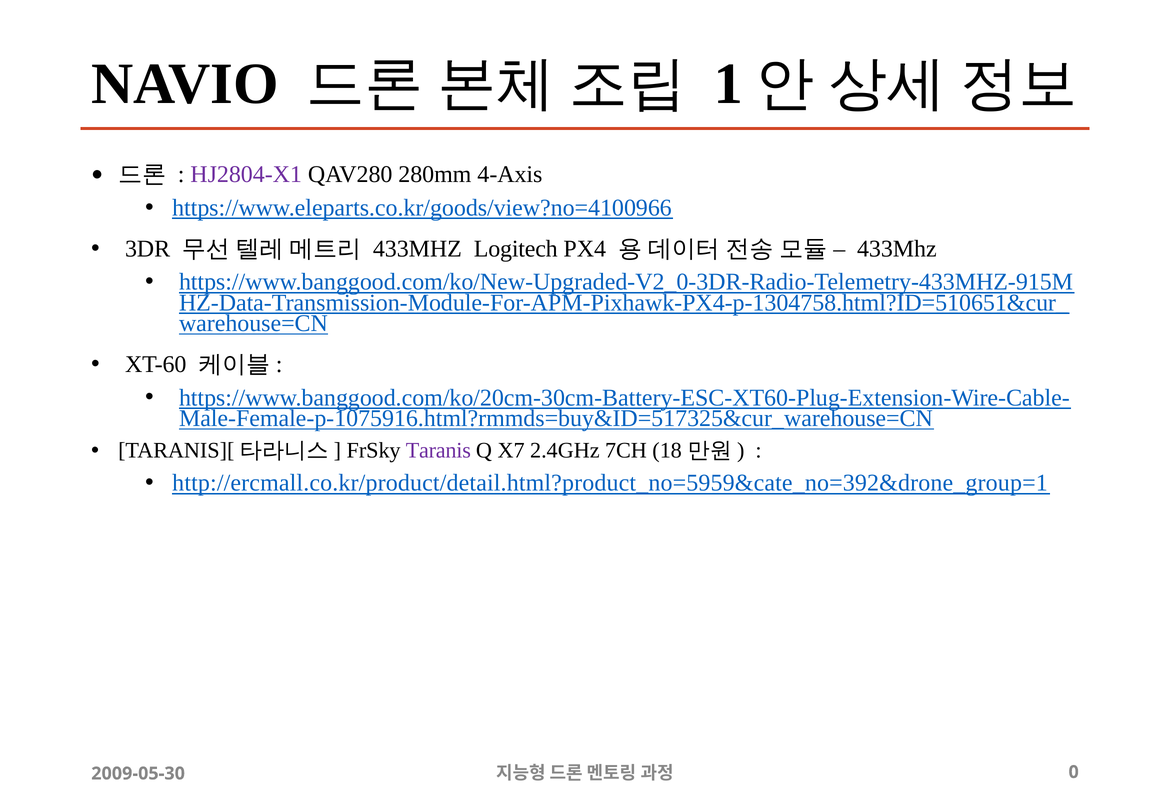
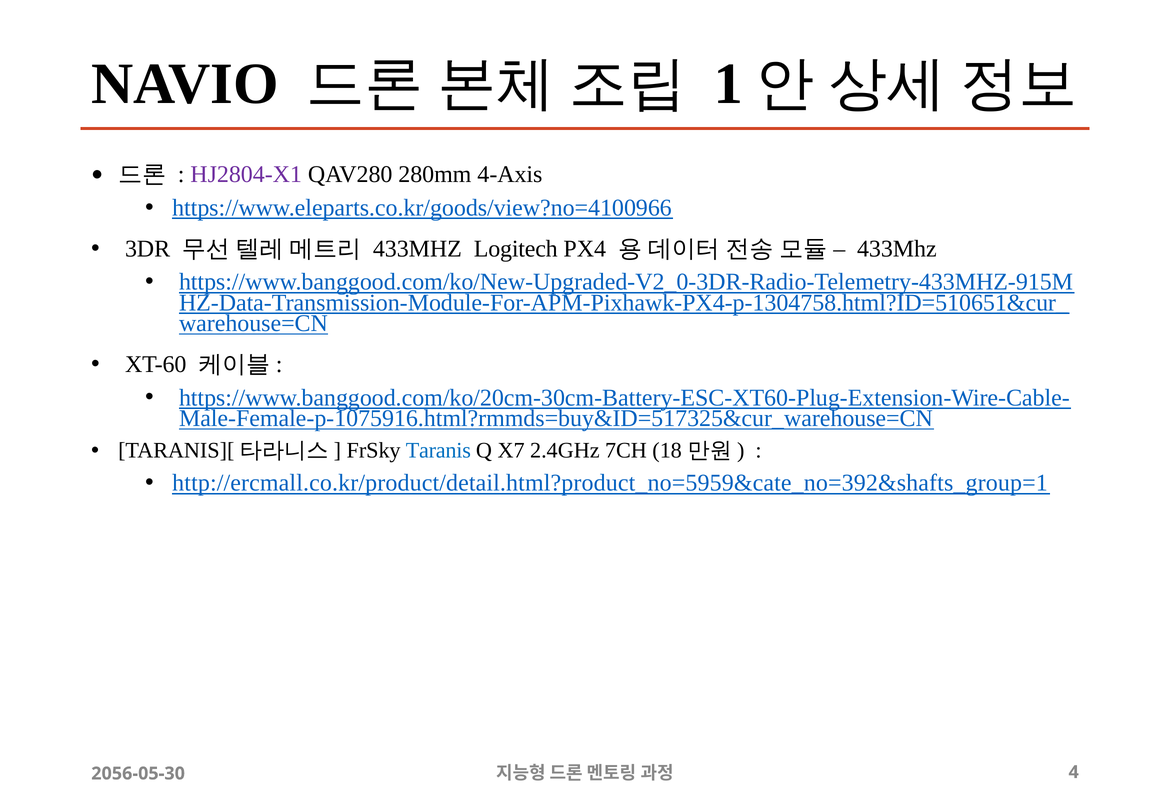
Taranis colour: purple -> blue
http://ercmall.co.kr/product/detail.html?product_no=5959&cate_no=392&drone_group=1: http://ercmall.co.kr/product/detail.html?product_no=5959&cate_no=392&drone_group=1 -> http://ercmall.co.kr/product/detail.html?product_no=5959&cate_no=392&shafts_group=1
2009-05-30: 2009-05-30 -> 2056-05-30
0: 0 -> 4
